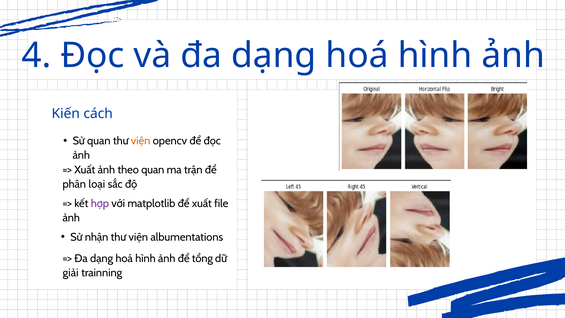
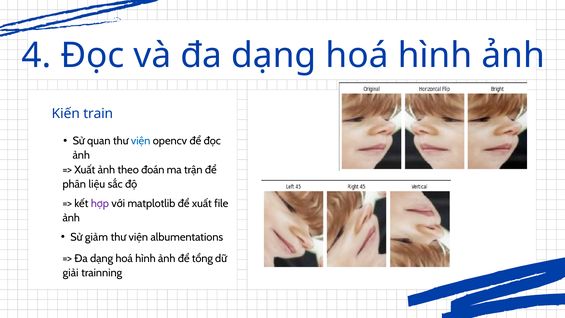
cách: cách -> train
viện at (141, 141) colour: orange -> blue
theo quan: quan -> đoán
loại: loại -> liệu
nhận: nhận -> giảm
